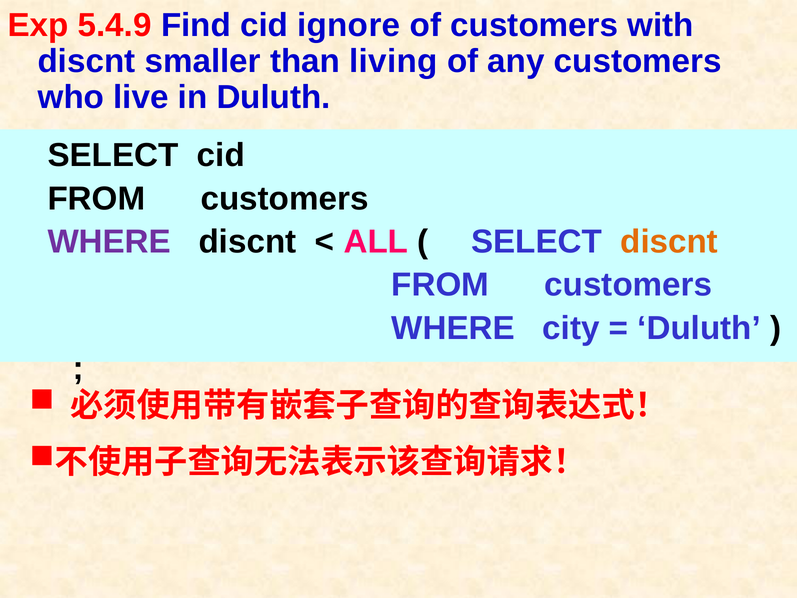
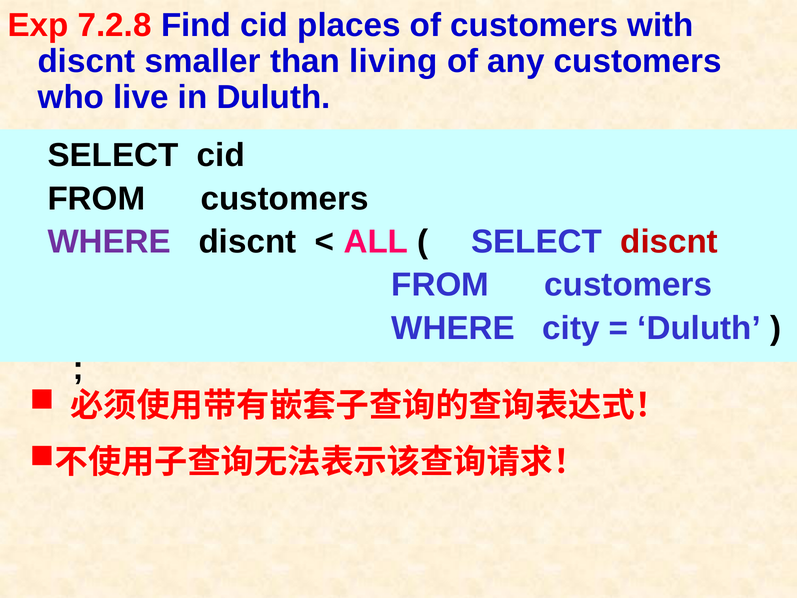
5.4.9: 5.4.9 -> 7.2.8
ignore: ignore -> places
discnt at (669, 242) colour: orange -> red
